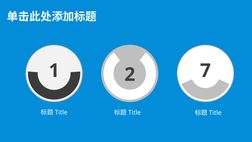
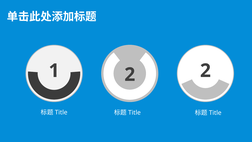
2 7: 7 -> 2
